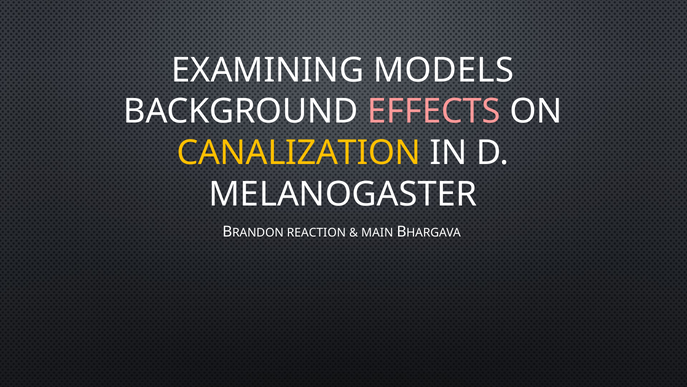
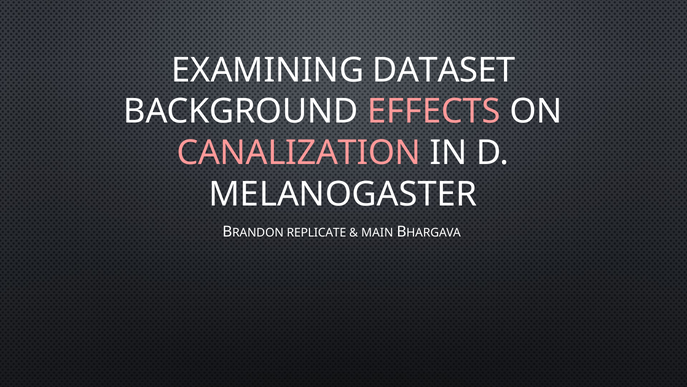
MODELS: MODELS -> DATASET
CANALIZATION colour: yellow -> pink
REACTION: REACTION -> REPLICATE
